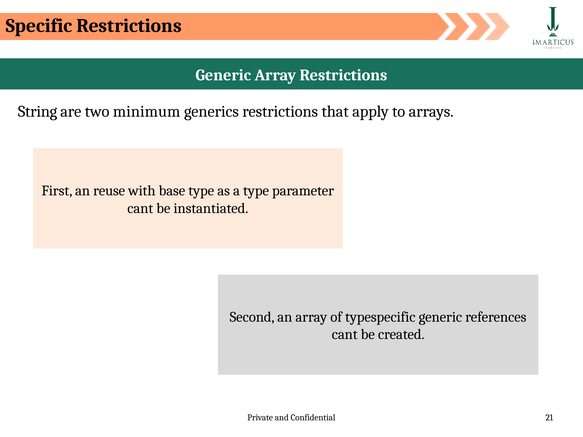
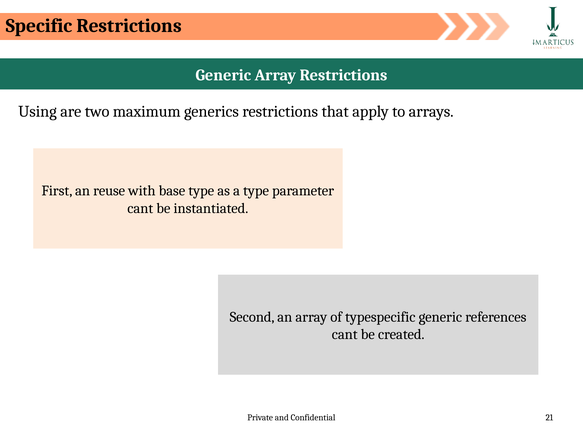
String: String -> Using
minimum: minimum -> maximum
